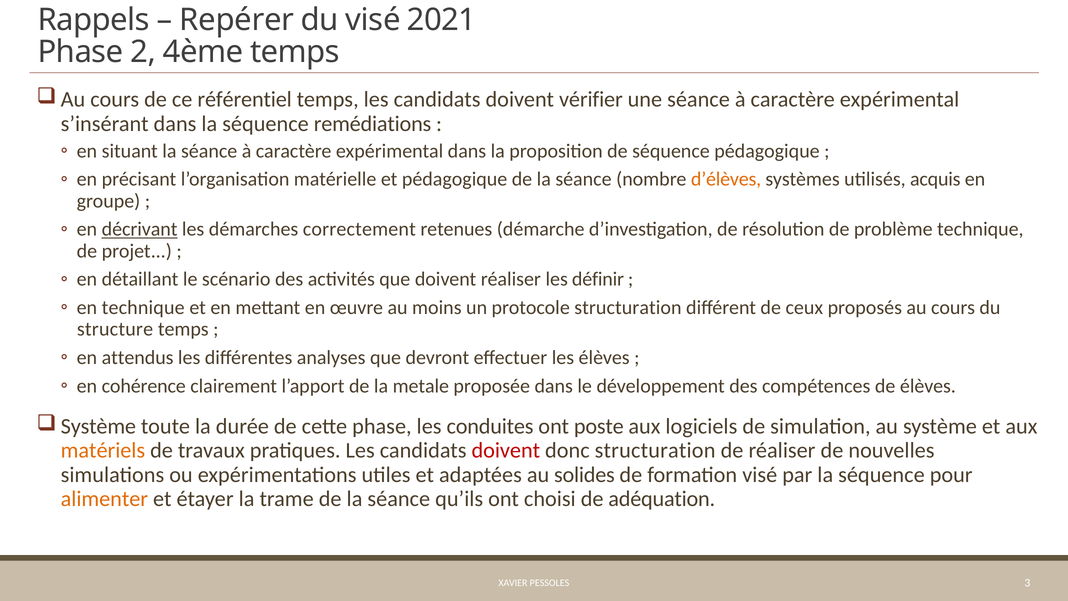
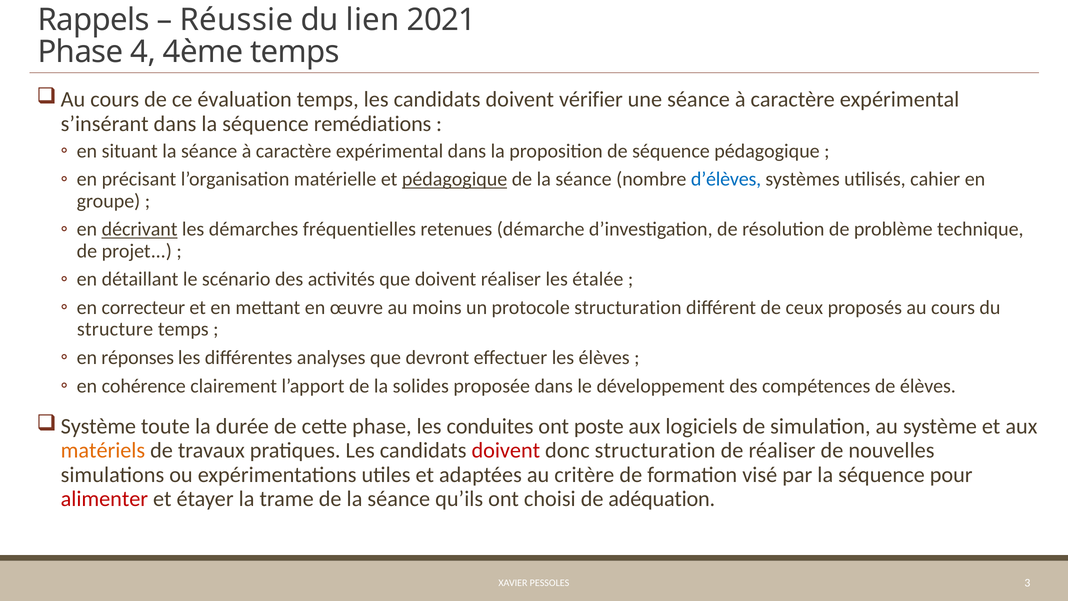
Repérer: Repérer -> Réussie
du visé: visé -> lien
2: 2 -> 4
référentiel: référentiel -> évaluation
pédagogique at (455, 179) underline: none -> present
d’élèves colour: orange -> blue
acquis: acquis -> cahier
correctement: correctement -> fréquentielles
définir: définir -> étalée
en technique: technique -> correcteur
attendus: attendus -> réponses
metale: metale -> solides
solides: solides -> critère
alimenter colour: orange -> red
